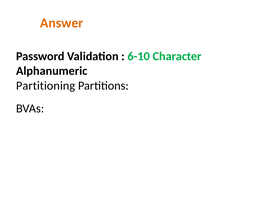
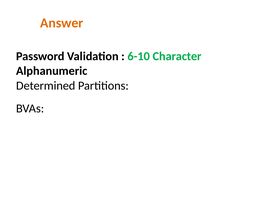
Partitioning: Partitioning -> Determined
